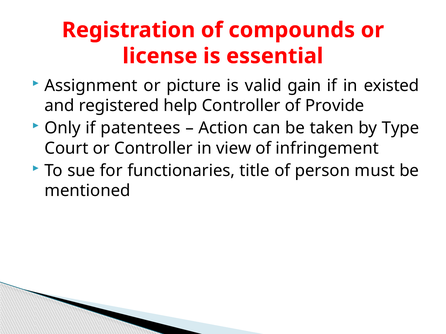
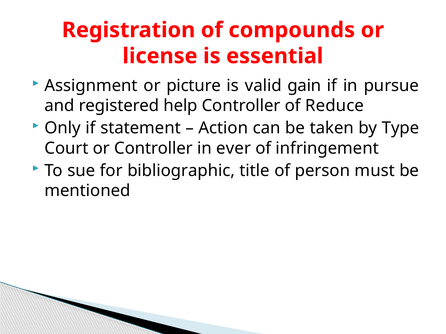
existed: existed -> pursue
Provide: Provide -> Reduce
patentees: patentees -> statement
view: view -> ever
functionaries: functionaries -> bibliographic
